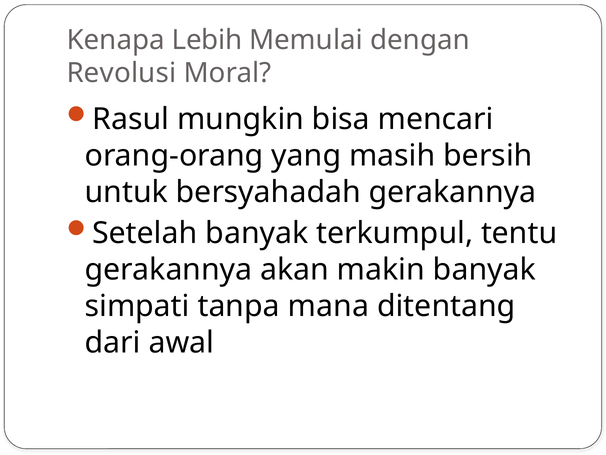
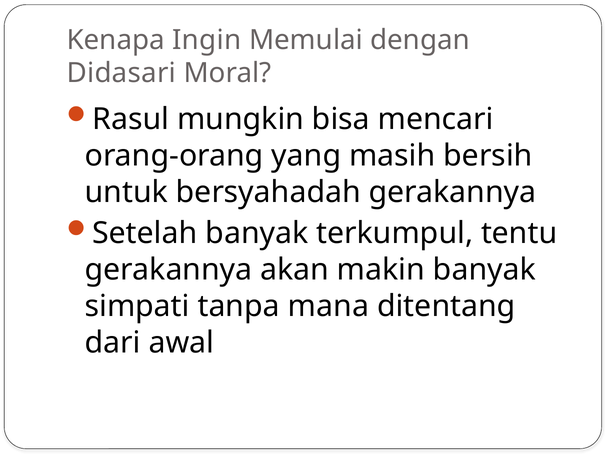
Lebih: Lebih -> Ingin
Revolusi: Revolusi -> Didasari
